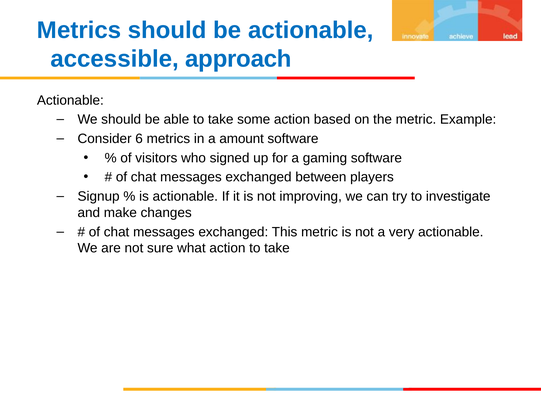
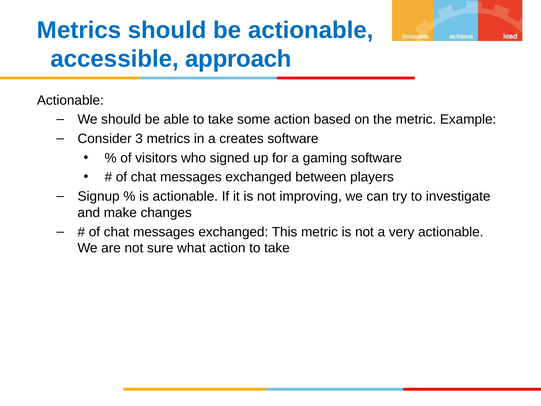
6: 6 -> 3
amount: amount -> creates
